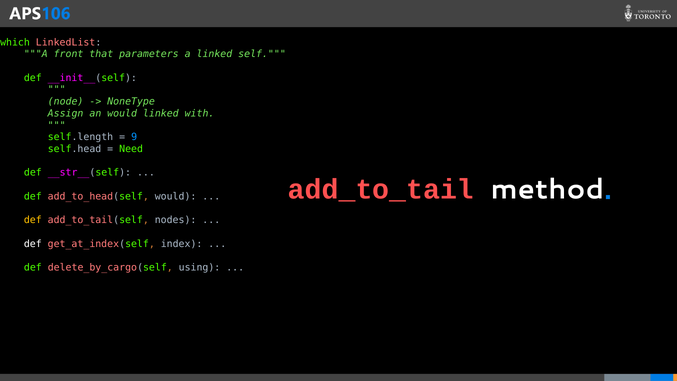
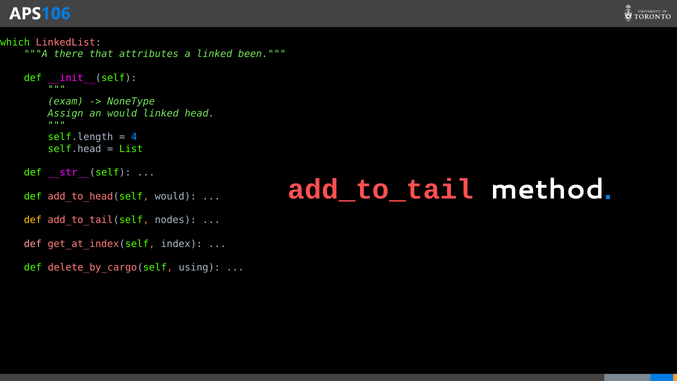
front: front -> there
parameters: parameters -> attributes
self: self -> been
node: node -> exam
with: with -> head
9: 9 -> 4
Need: Need -> List
def at (33, 244) colour: white -> pink
